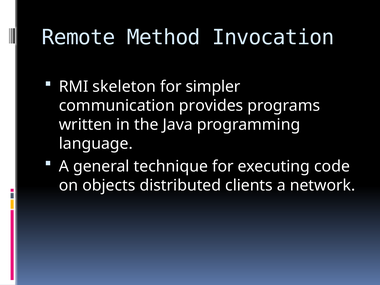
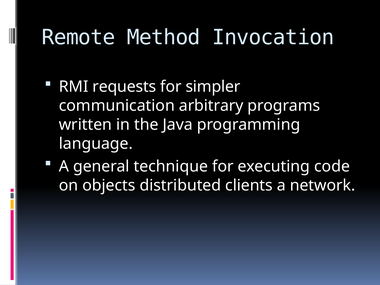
skeleton: skeleton -> requests
provides: provides -> arbitrary
